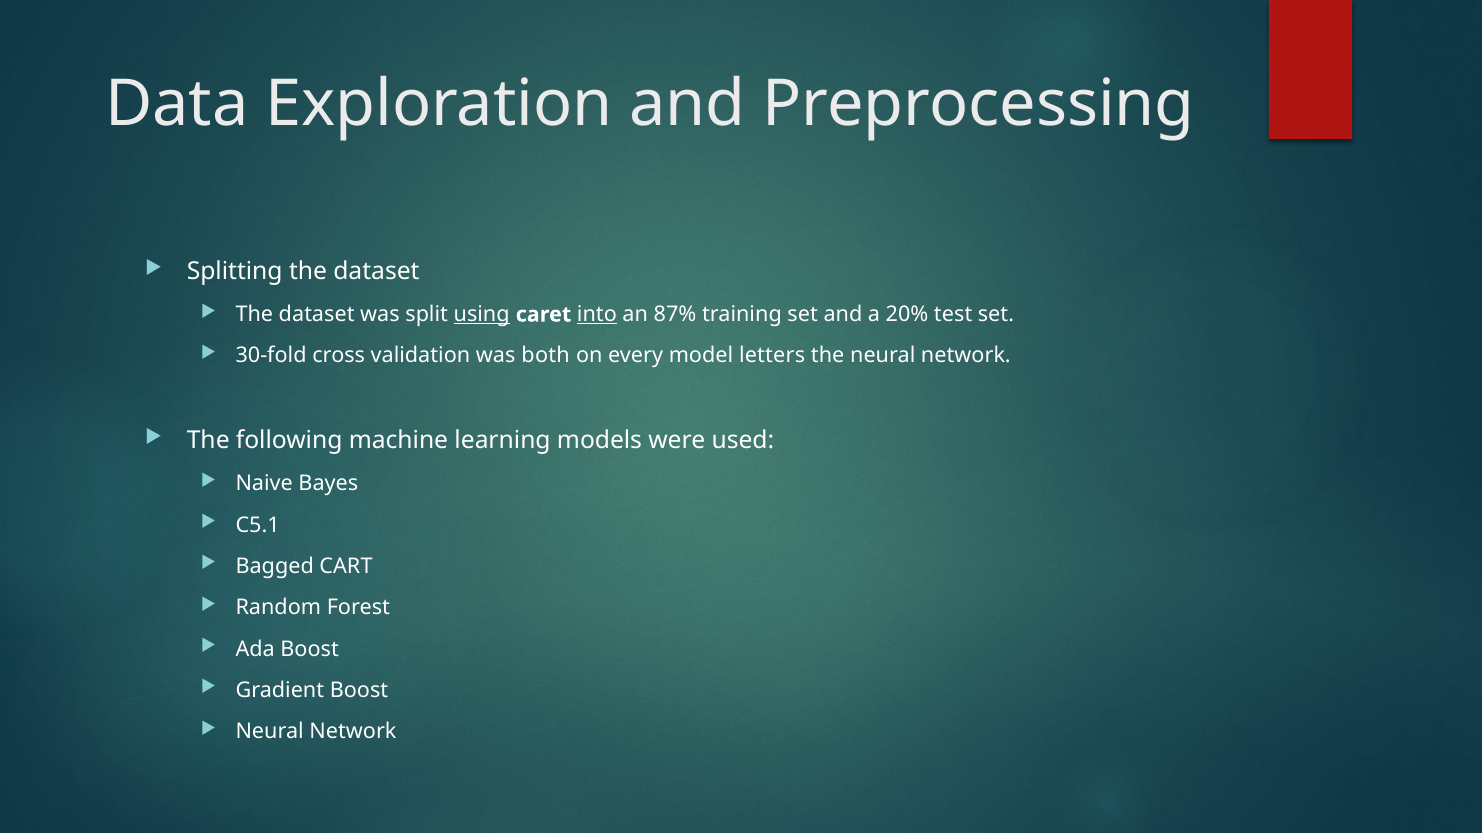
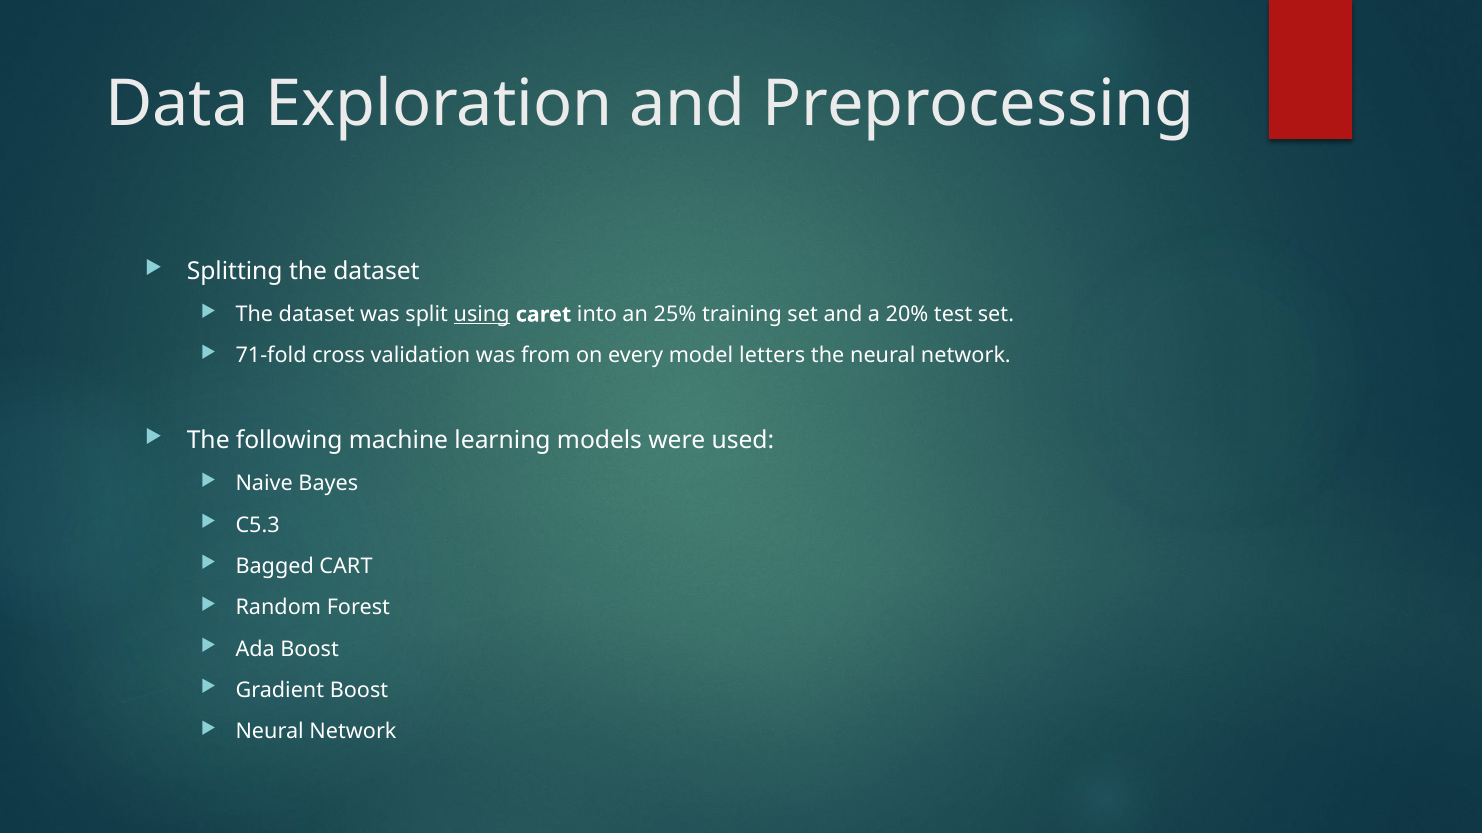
into underline: present -> none
87%: 87% -> 25%
30-fold: 30-fold -> 71-fold
both: both -> from
C5.1: C5.1 -> C5.3
